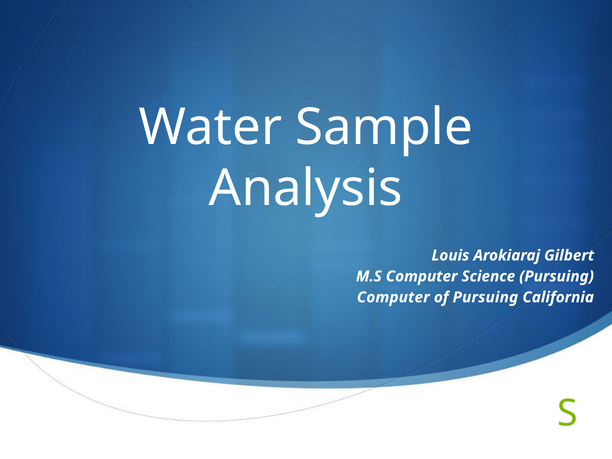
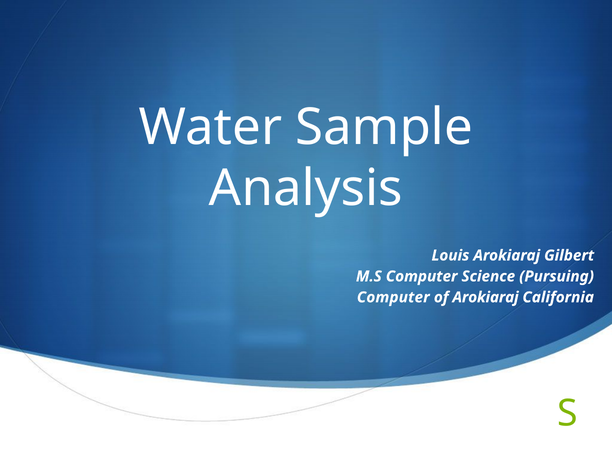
of Pursuing: Pursuing -> Arokiaraj
